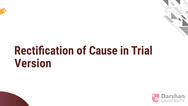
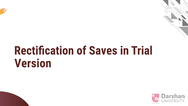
Cause: Cause -> Saves
